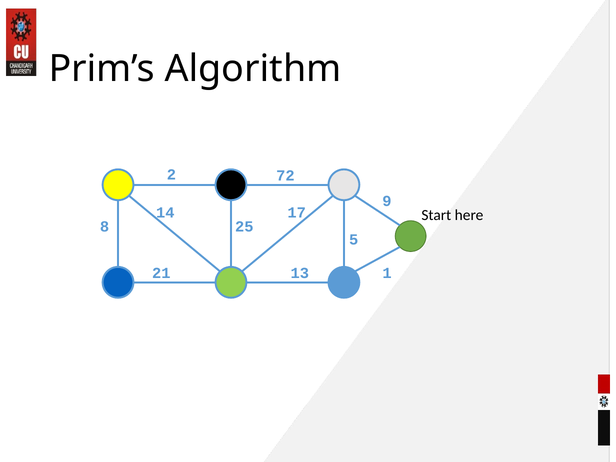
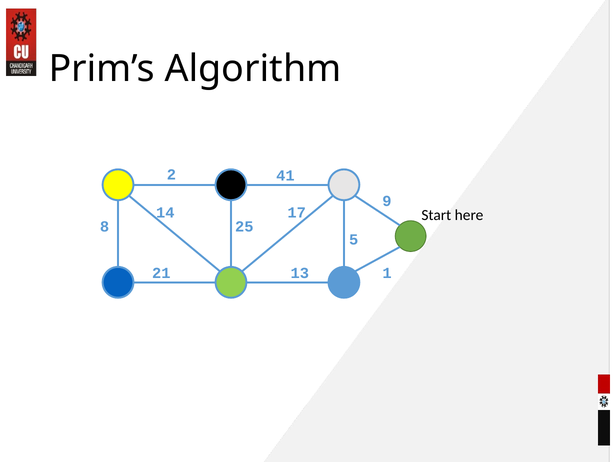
72: 72 -> 41
